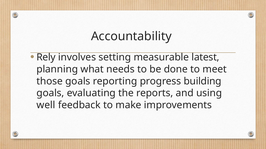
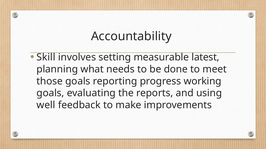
Rely: Rely -> Skill
building: building -> working
